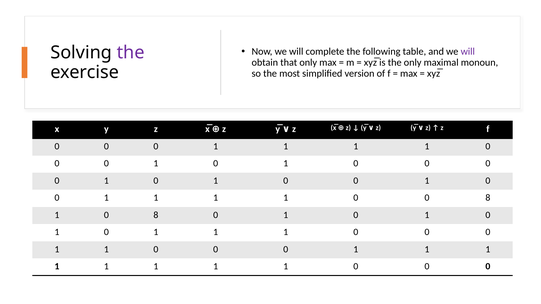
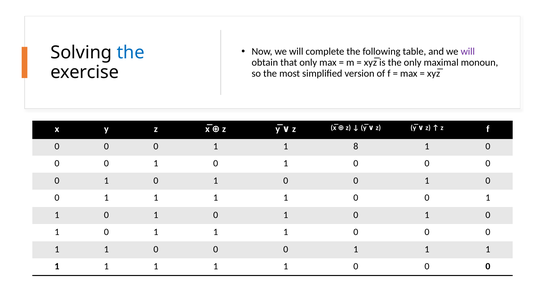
the at (131, 53) colour: purple -> blue
1 at (356, 146): 1 -> 8
8 at (488, 198): 8 -> 1
8 at (156, 215): 8 -> 1
